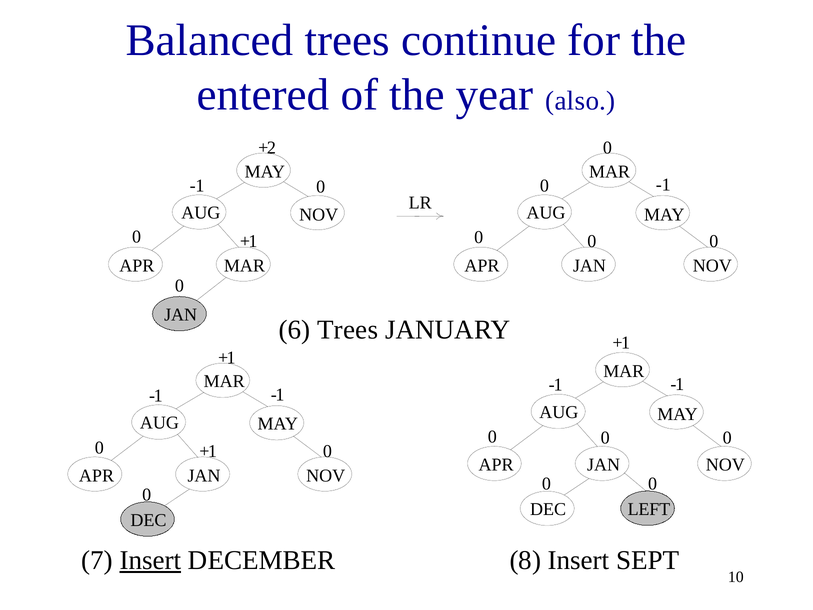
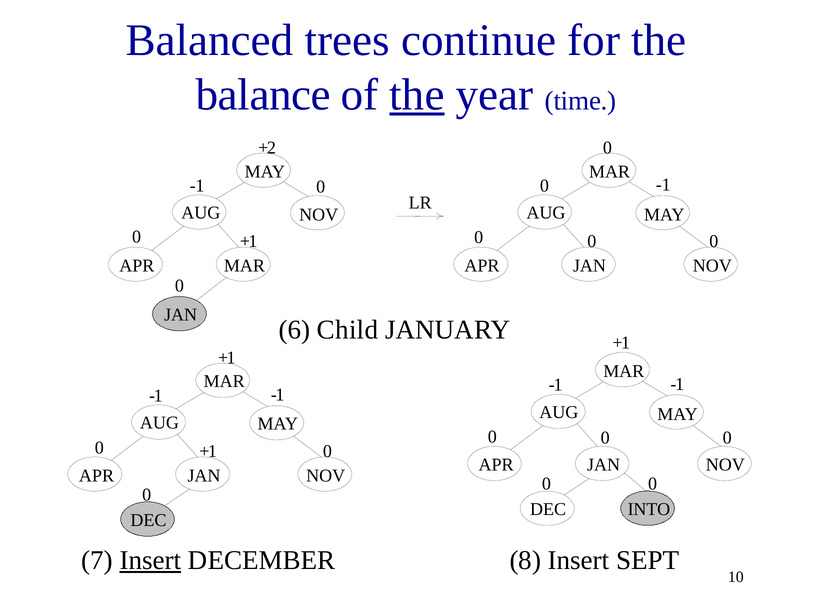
entered: entered -> balance
the at (417, 95) underline: none -> present
also: also -> time
6 Trees: Trees -> Child
LEFT: LEFT -> INTO
